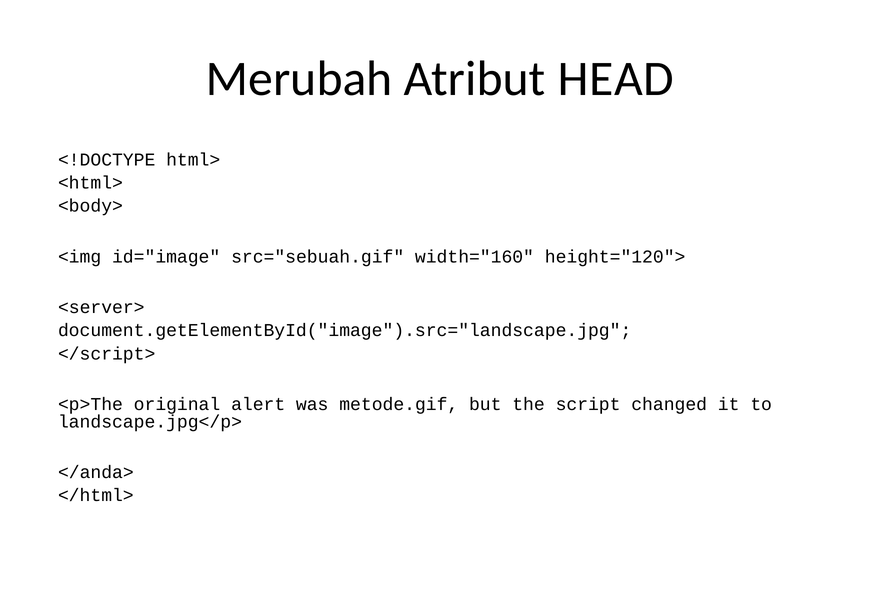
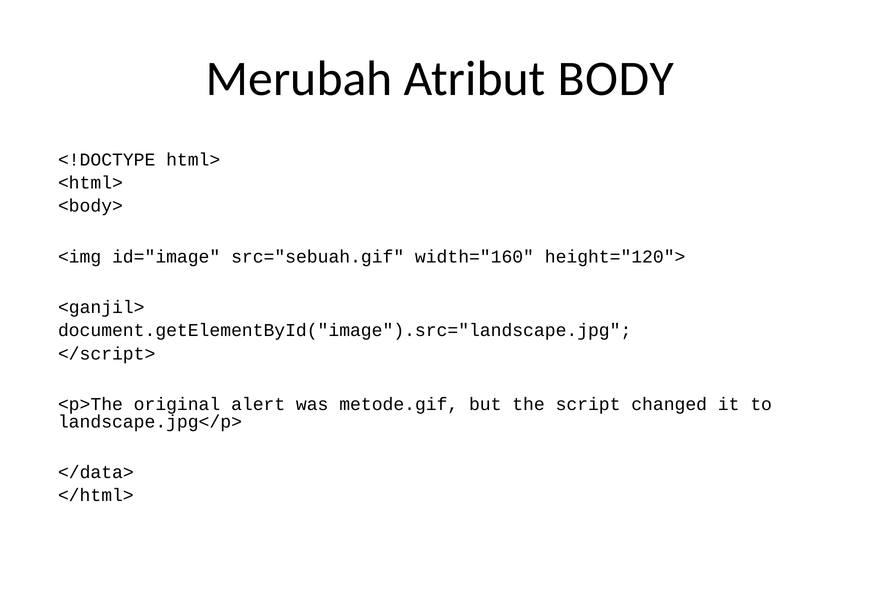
HEAD: HEAD -> BODY
<server>: <server> -> <ganjil>
</anda>: </anda> -> </data>
